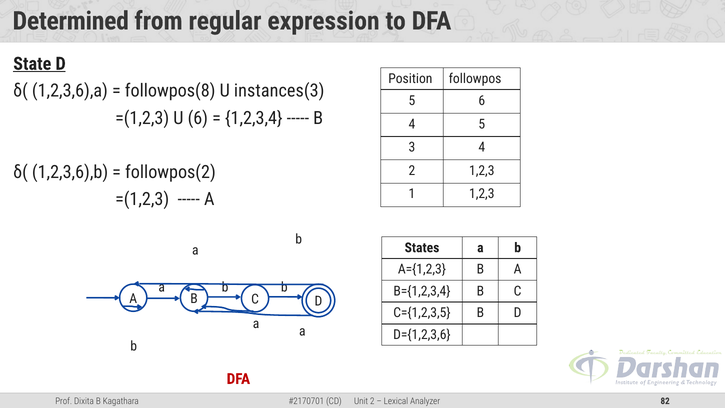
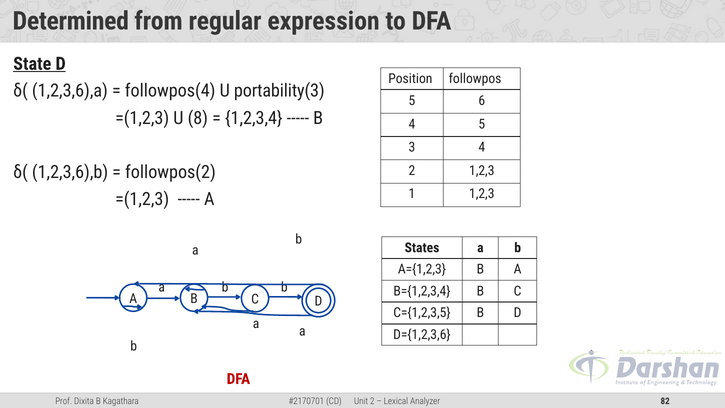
followpos(8: followpos(8 -> followpos(4
instances(3: instances(3 -> portability(3
U 6: 6 -> 8
